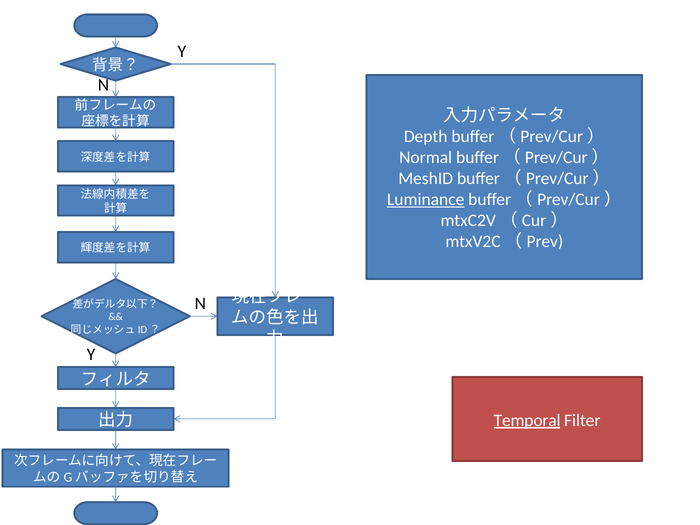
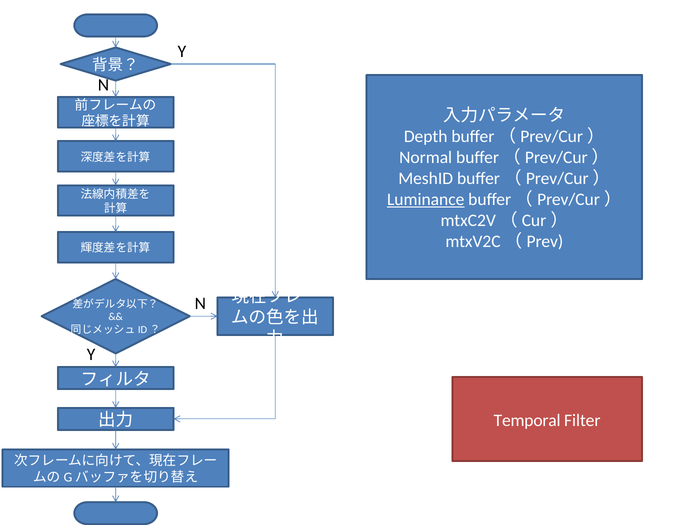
Temporal underline: present -> none
